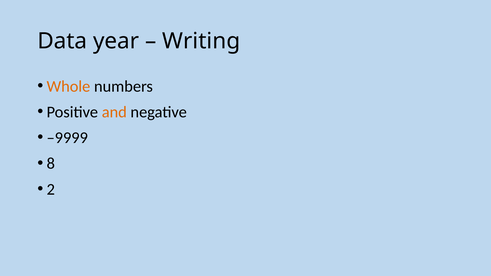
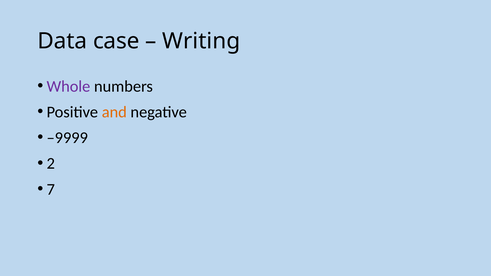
year: year -> case
Whole colour: orange -> purple
8: 8 -> 2
2: 2 -> 7
